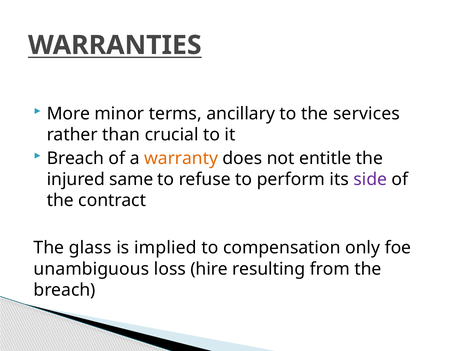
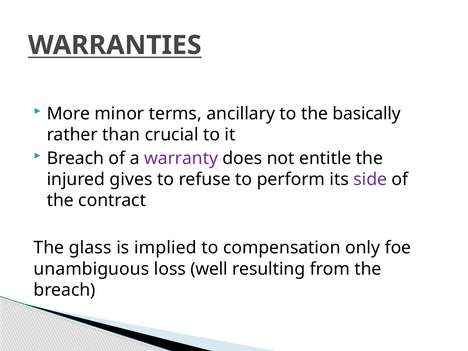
services: services -> basically
warranty colour: orange -> purple
same: same -> gives
hire: hire -> well
